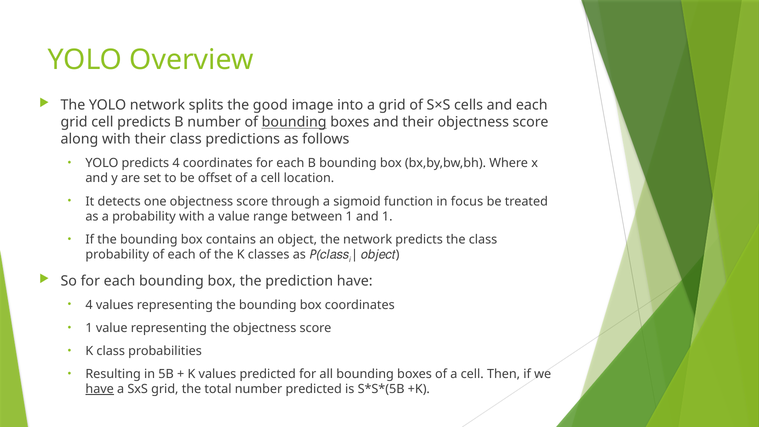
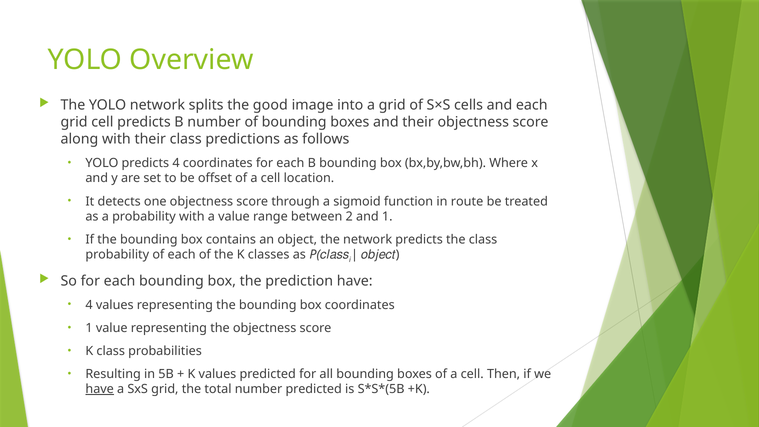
bounding at (294, 122) underline: present -> none
focus: focus -> route
between 1: 1 -> 2
